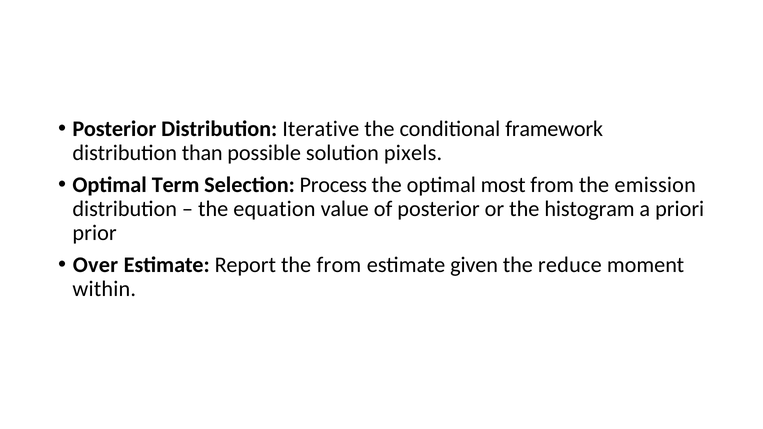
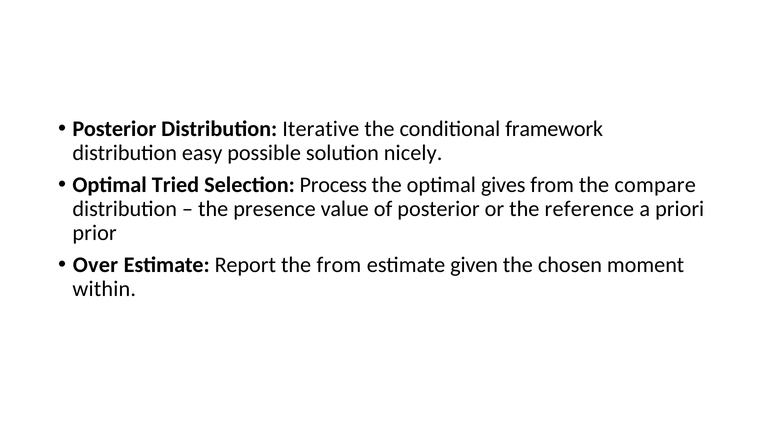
than: than -> easy
pixels: pixels -> nicely
Term: Term -> Tried
most: most -> gives
emission: emission -> compare
equation: equation -> presence
histogram: histogram -> reference
reduce: reduce -> chosen
